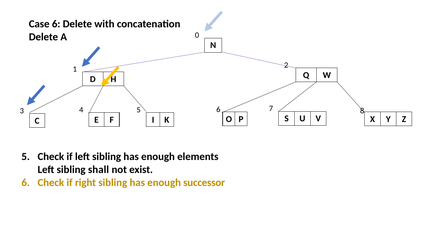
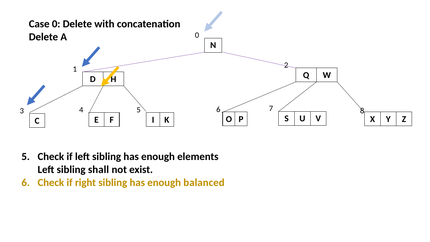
Case 6: 6 -> 0
successor: successor -> balanced
